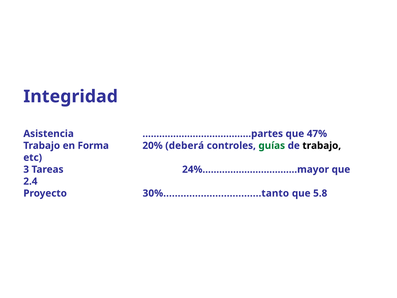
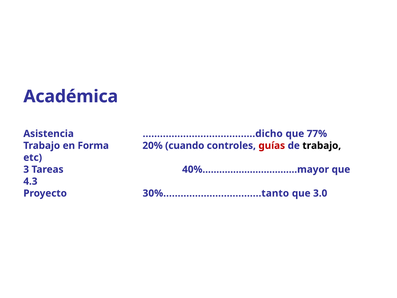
Integridad: Integridad -> Académica
.......................................partes: .......................................partes -> .......................................dicho
47%: 47% -> 77%
deberá: deberá -> cuando
guías colour: green -> red
24%..................................mayor: 24%..................................mayor -> 40%..................................mayor
2.4: 2.4 -> 4.3
5.8: 5.8 -> 3.0
